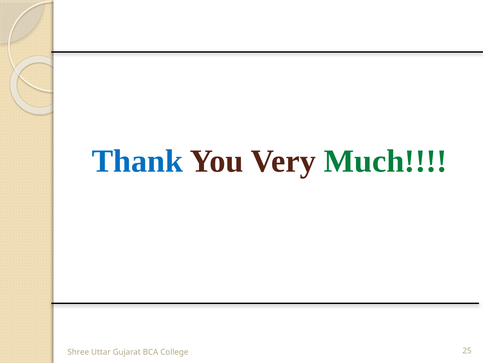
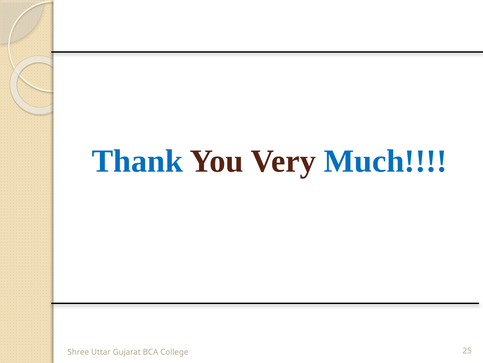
Much colour: green -> blue
